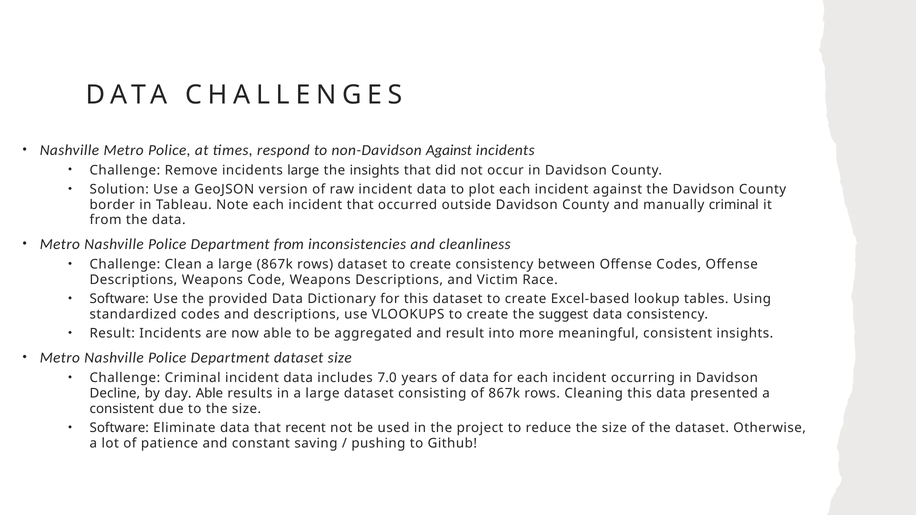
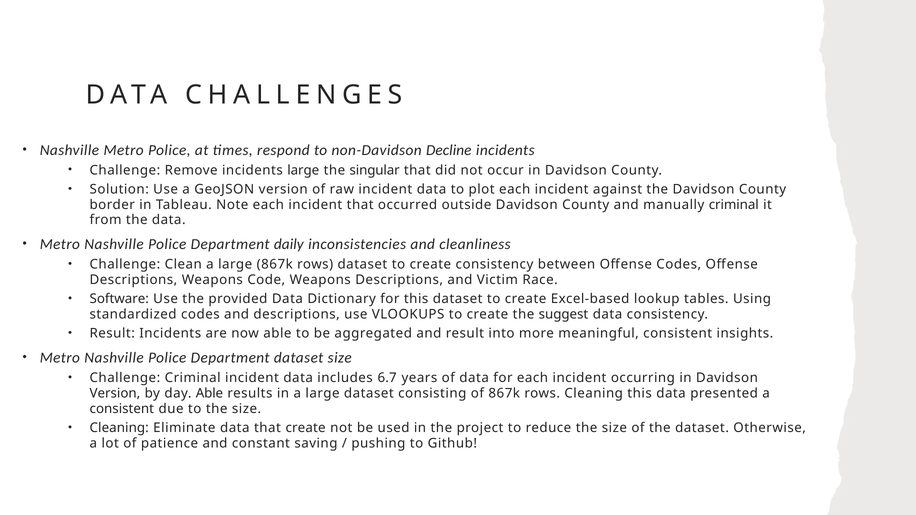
non-Davidson Against: Against -> Decline
the insights: insights -> singular
Department from: from -> daily
7.0: 7.0 -> 6.7
Decline at (115, 393): Decline -> Version
Software at (119, 428): Software -> Cleaning
that recent: recent -> create
